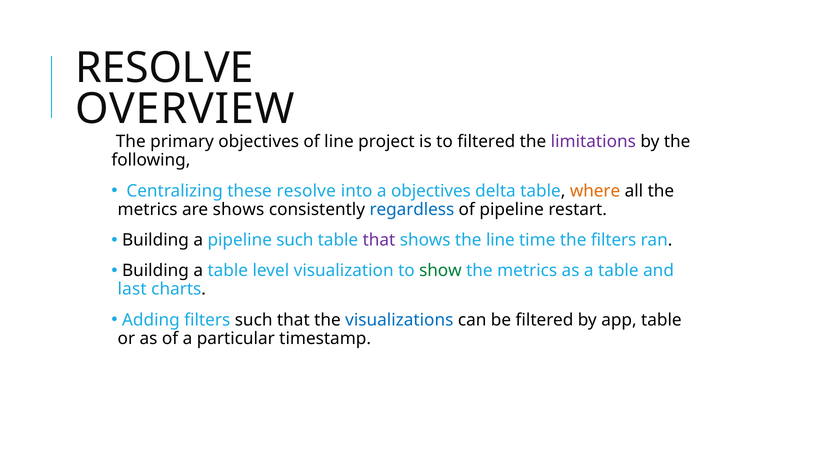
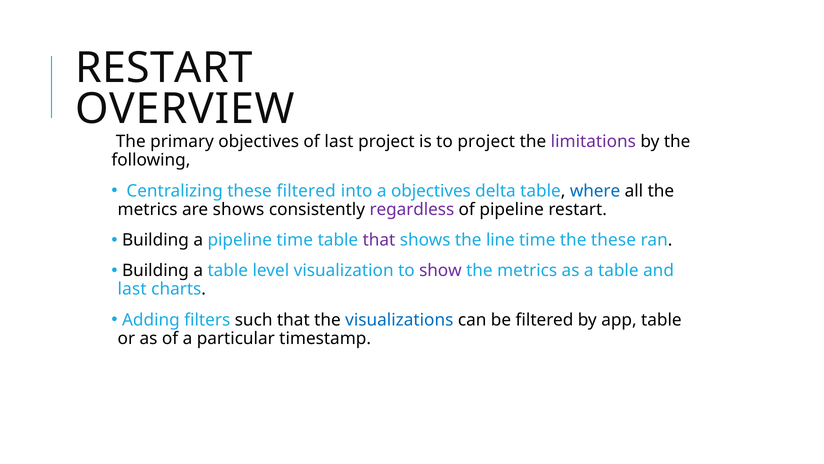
RESOLVE at (164, 68): RESOLVE -> RESTART
of line: line -> last
to filtered: filtered -> project
these resolve: resolve -> filtered
where colour: orange -> blue
regardless colour: blue -> purple
pipeline such: such -> time
the filters: filters -> these
show colour: green -> purple
